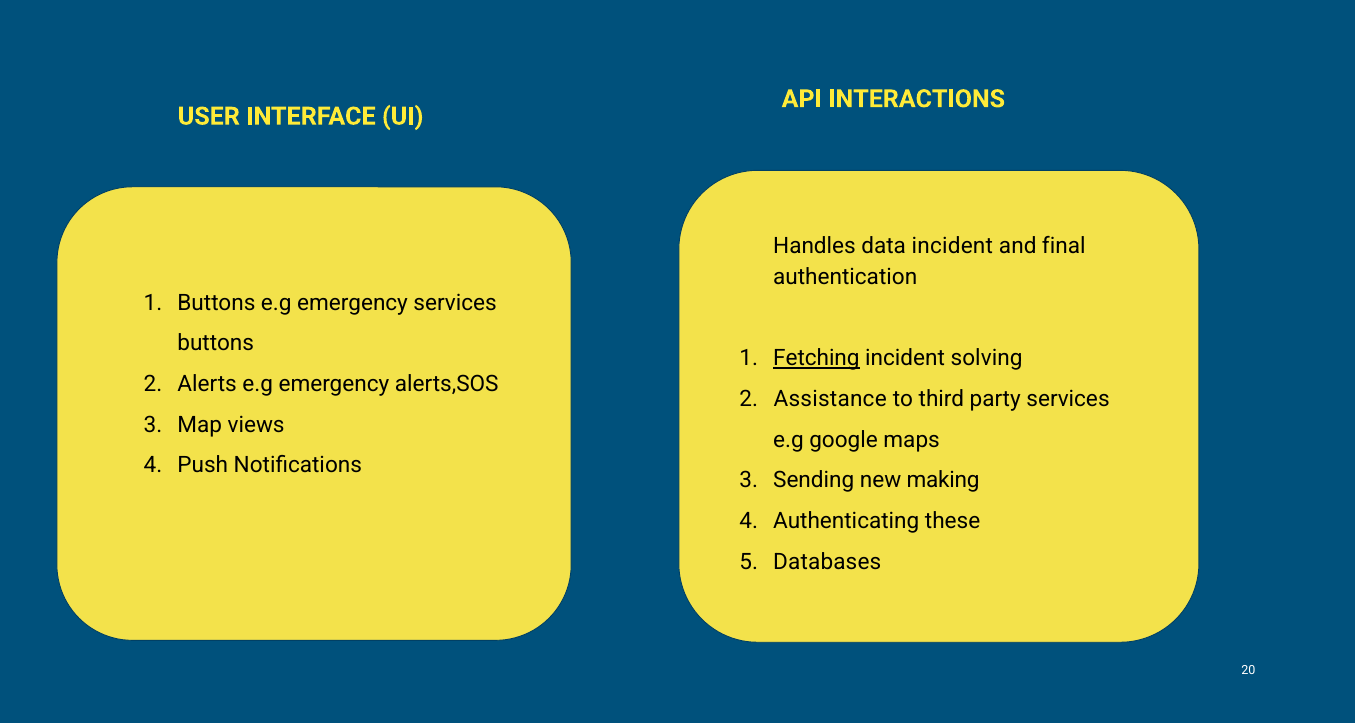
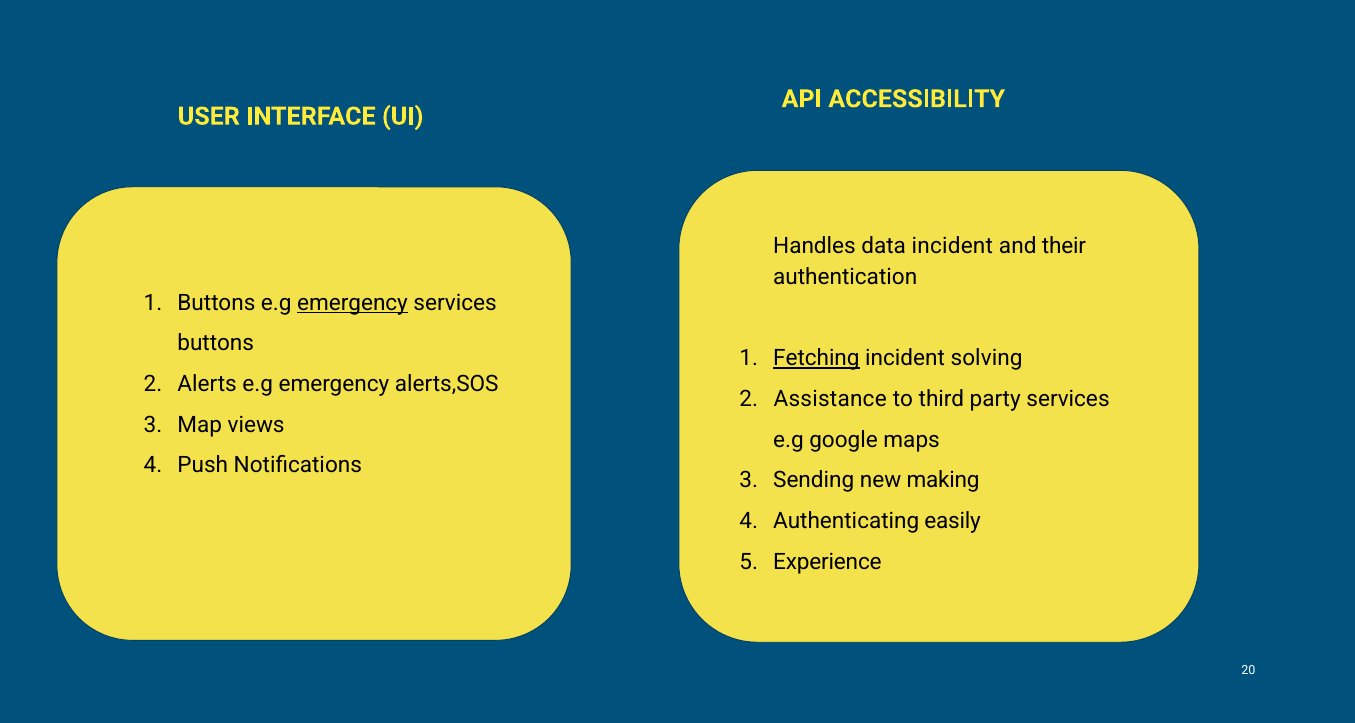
INTERACTIONS: INTERACTIONS -> ACCESSIBILITY
final: final -> their
emergency at (353, 302) underline: none -> present
these: these -> easily
Databases: Databases -> Experience
